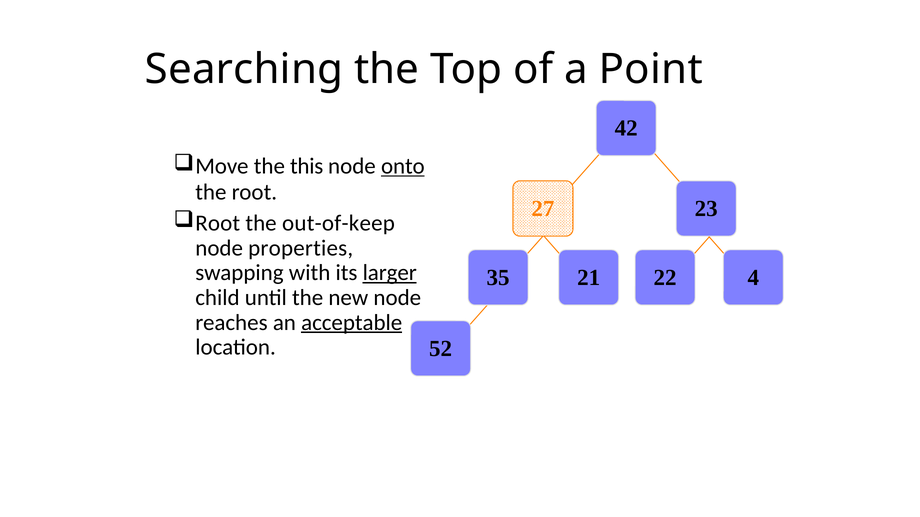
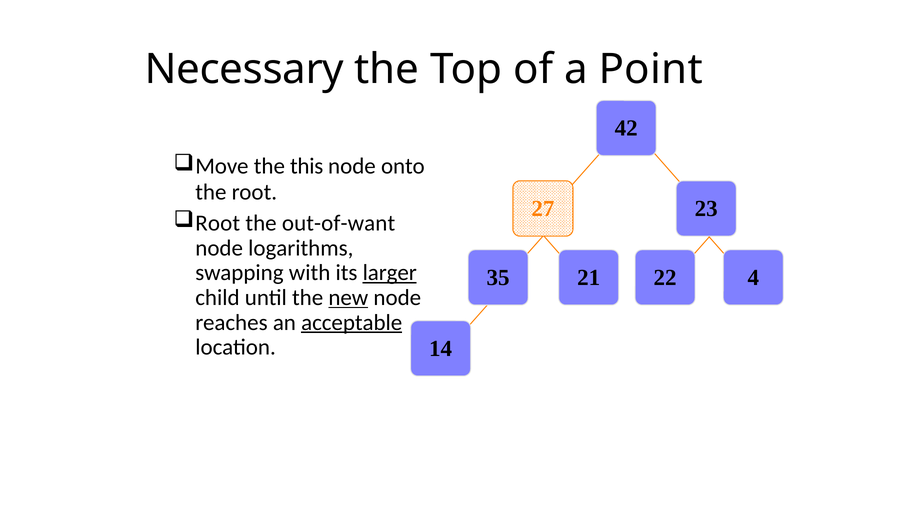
Searching: Searching -> Necessary
onto underline: present -> none
out-of-keep: out-of-keep -> out-of-want
properties: properties -> logarithms
new underline: none -> present
52: 52 -> 14
